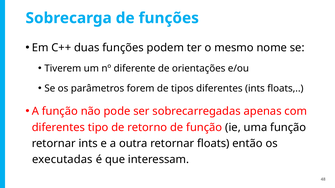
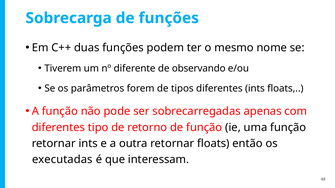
orientações: orientações -> observando
